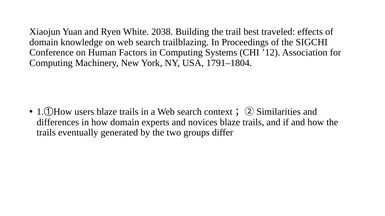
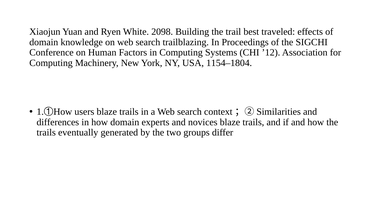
2038: 2038 -> 2098
1791–1804: 1791–1804 -> 1154–1804
